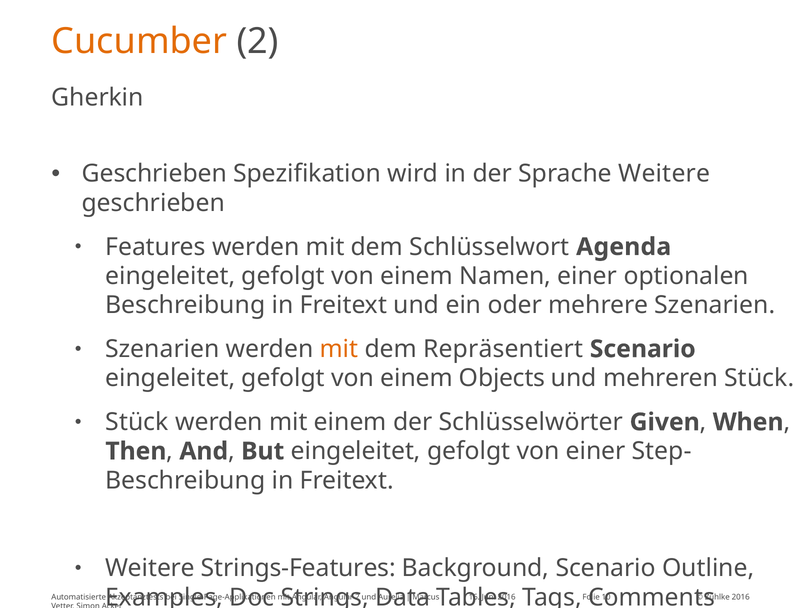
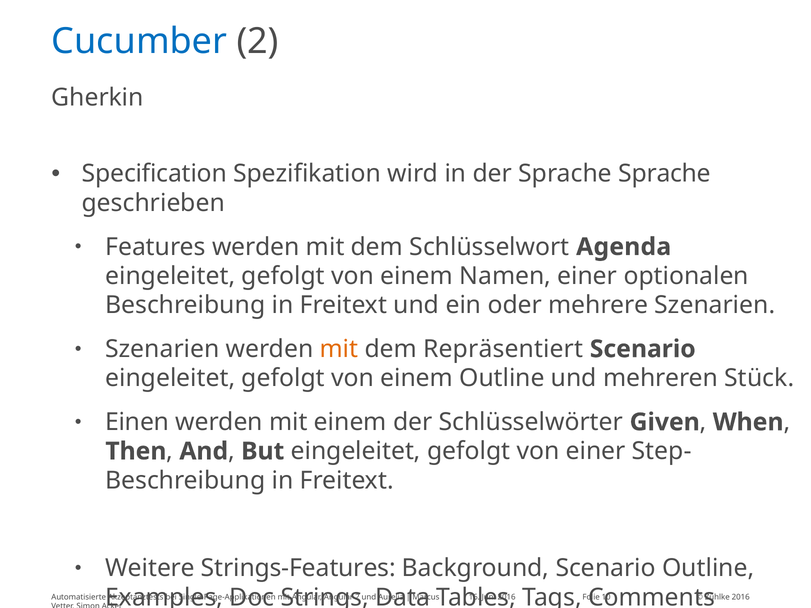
Cucumber colour: orange -> blue
Geschrieben at (154, 174): Geschrieben -> Specification
Sprache Weitere: Weitere -> Sprache
einem Objects: Objects -> Outline
Stück at (137, 422): Stück -> Einen
